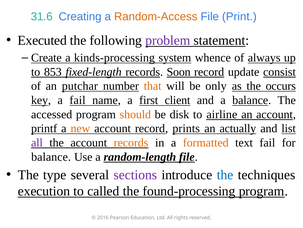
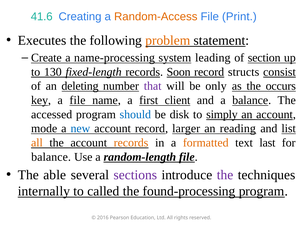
31.6: 31.6 -> 41.6
Executed: Executed -> Executes
problem colour: purple -> orange
kinds-processing: kinds-processing -> name-processing
whence: whence -> leading
always: always -> section
853: 853 -> 130
update: update -> structs
putchar: putchar -> deleting
that colour: orange -> purple
a fail: fail -> file
should colour: orange -> blue
airline: airline -> simply
printf: printf -> mode
new colour: orange -> blue
prints: prints -> larger
actually: actually -> reading
all at (37, 142) colour: purple -> orange
text fail: fail -> last
type: type -> able
the at (225, 174) colour: blue -> purple
execution: execution -> internally
